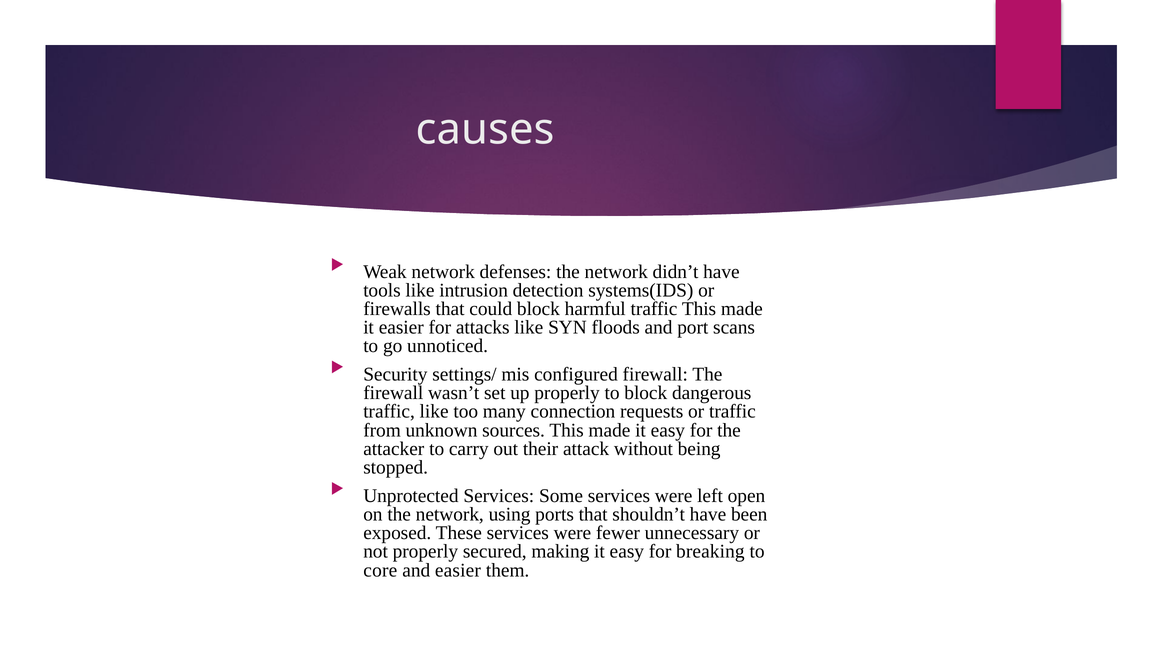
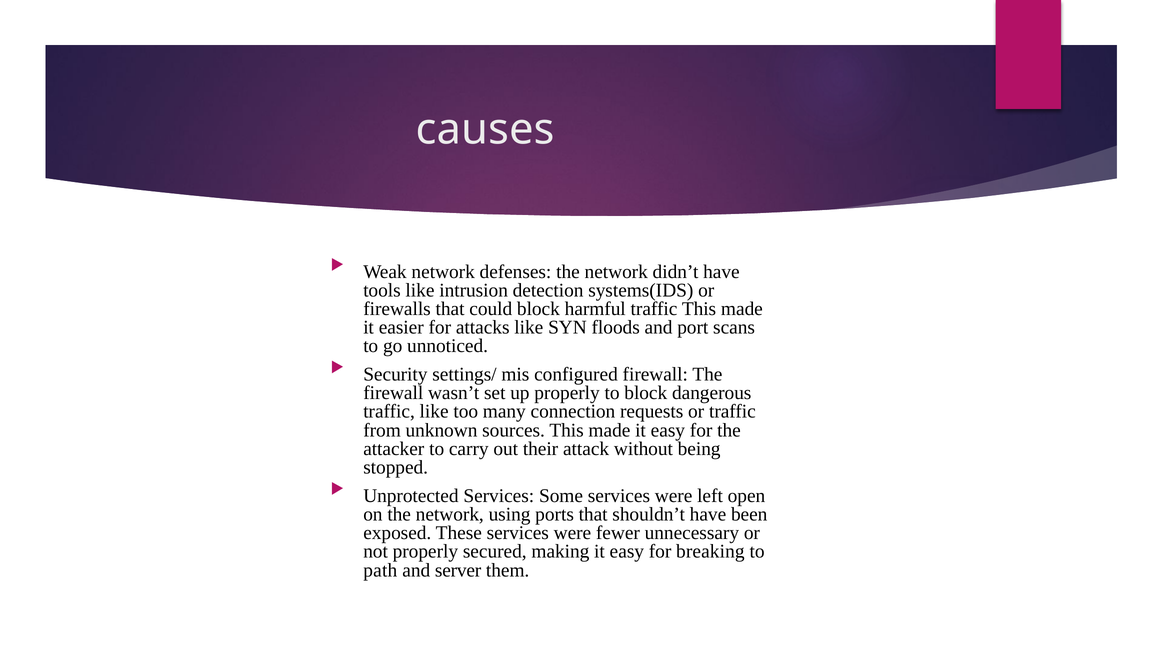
core: core -> path
and easier: easier -> server
